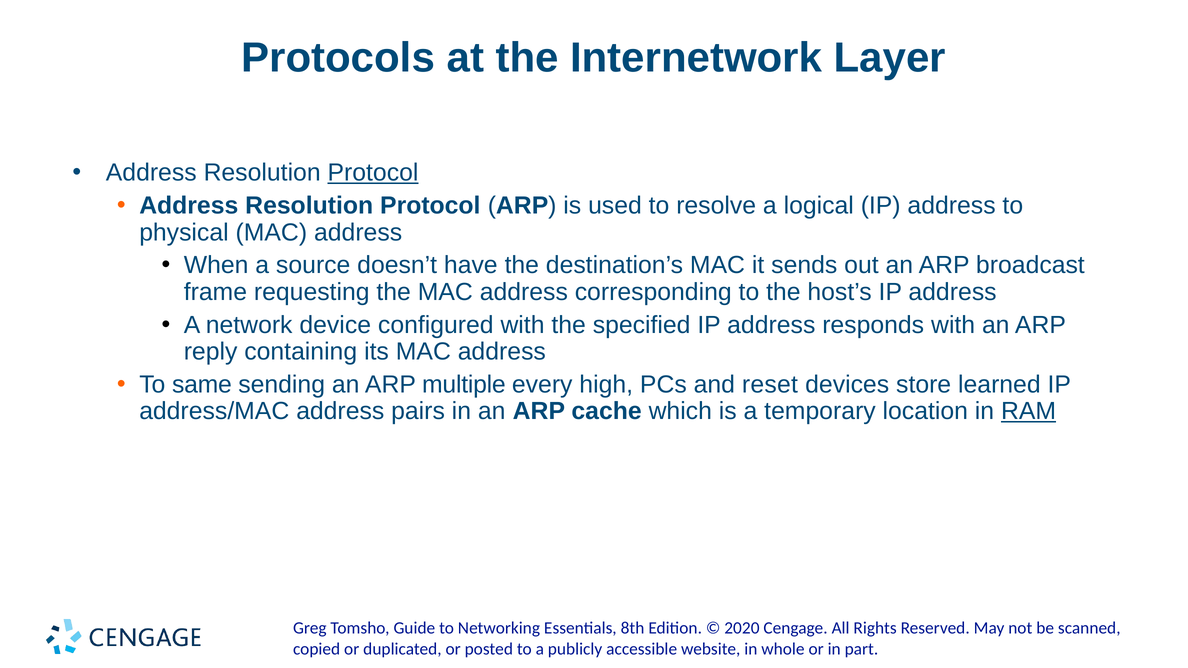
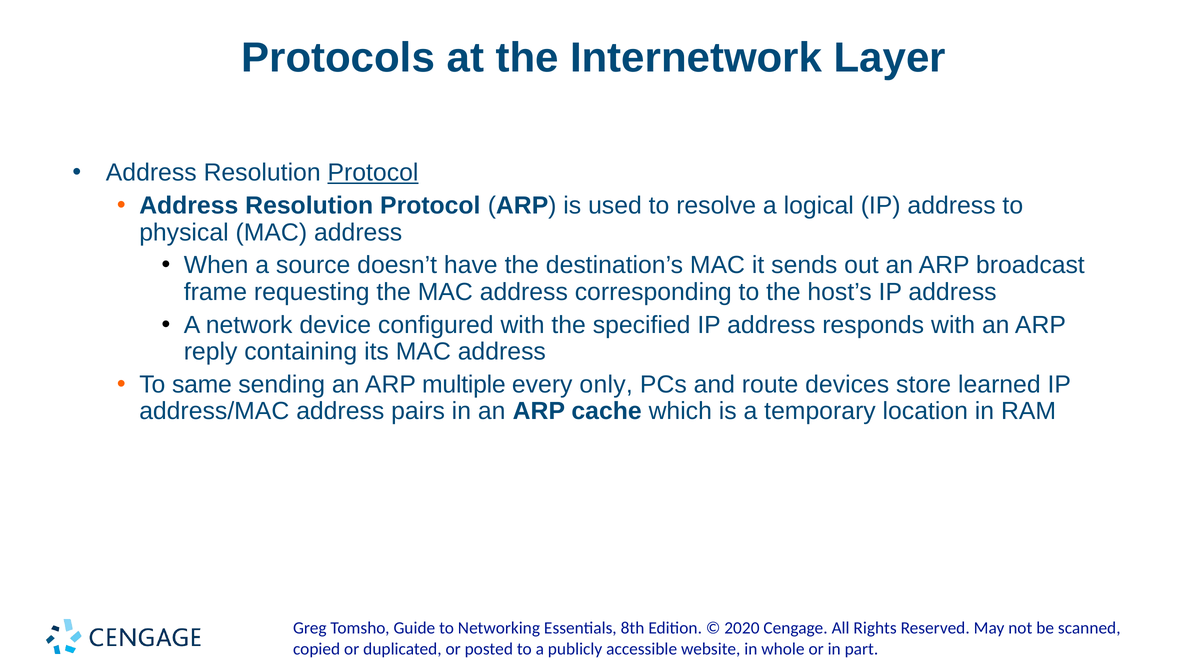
high: high -> only
reset: reset -> route
RAM underline: present -> none
